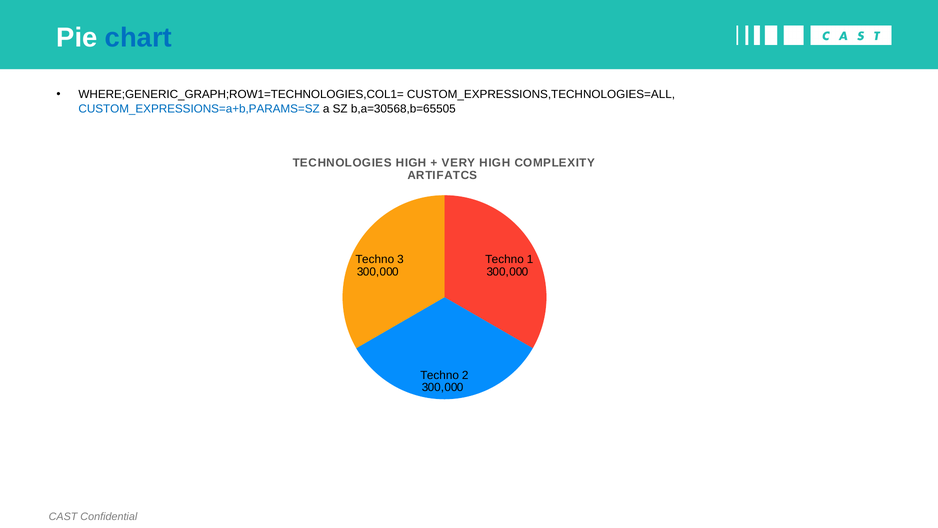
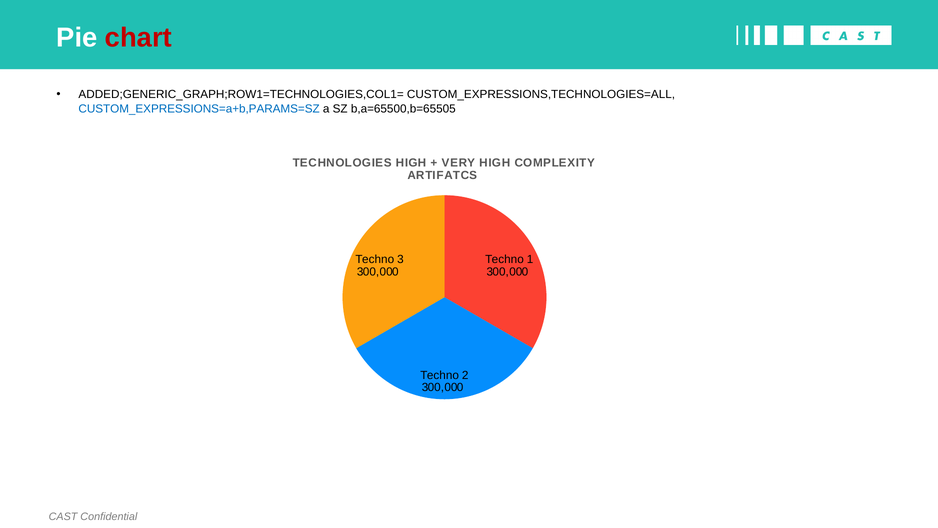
chart colour: blue -> red
WHERE;GENERIC_GRAPH;ROW1=TECHNOLOGIES,COL1=: WHERE;GENERIC_GRAPH;ROW1=TECHNOLOGIES,COL1= -> ADDED;GENERIC_GRAPH;ROW1=TECHNOLOGIES,COL1=
b,a=30568,b=65505: b,a=30568,b=65505 -> b,a=65500,b=65505
